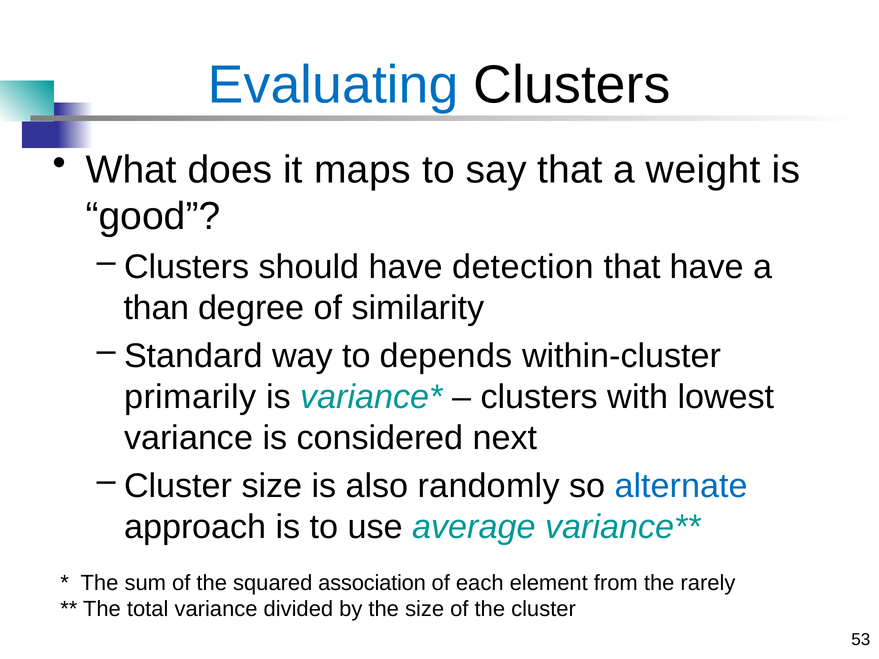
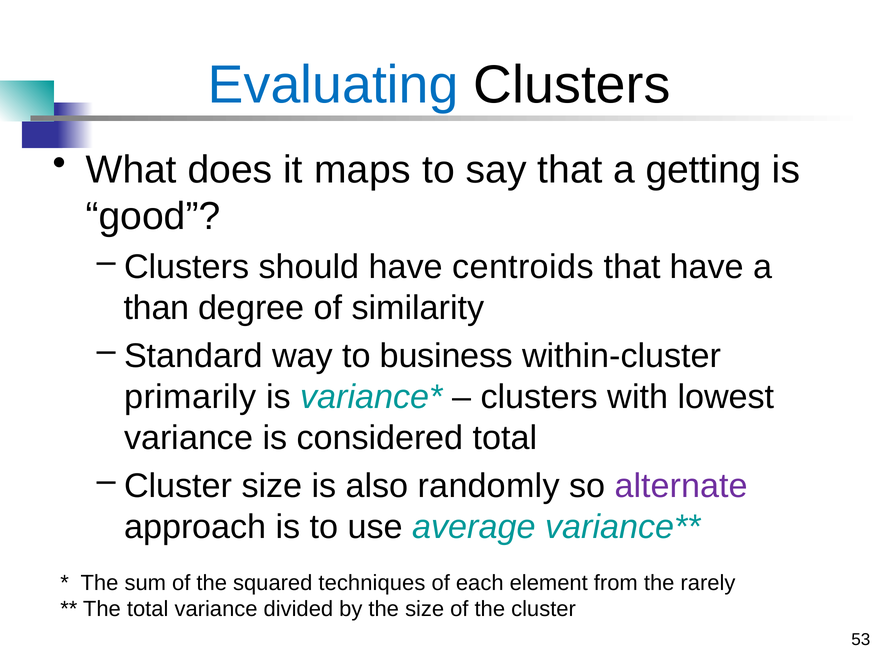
weight: weight -> getting
detection: detection -> centroids
depends: depends -> business
considered next: next -> total
alternate colour: blue -> purple
association: association -> techniques
